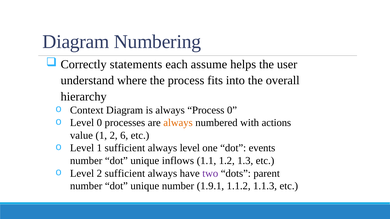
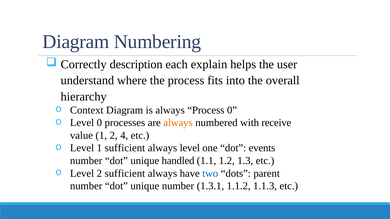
statements: statements -> description
assume: assume -> explain
actions: actions -> receive
6: 6 -> 4
inflows: inflows -> handled
two colour: purple -> blue
1.9.1: 1.9.1 -> 1.3.1
